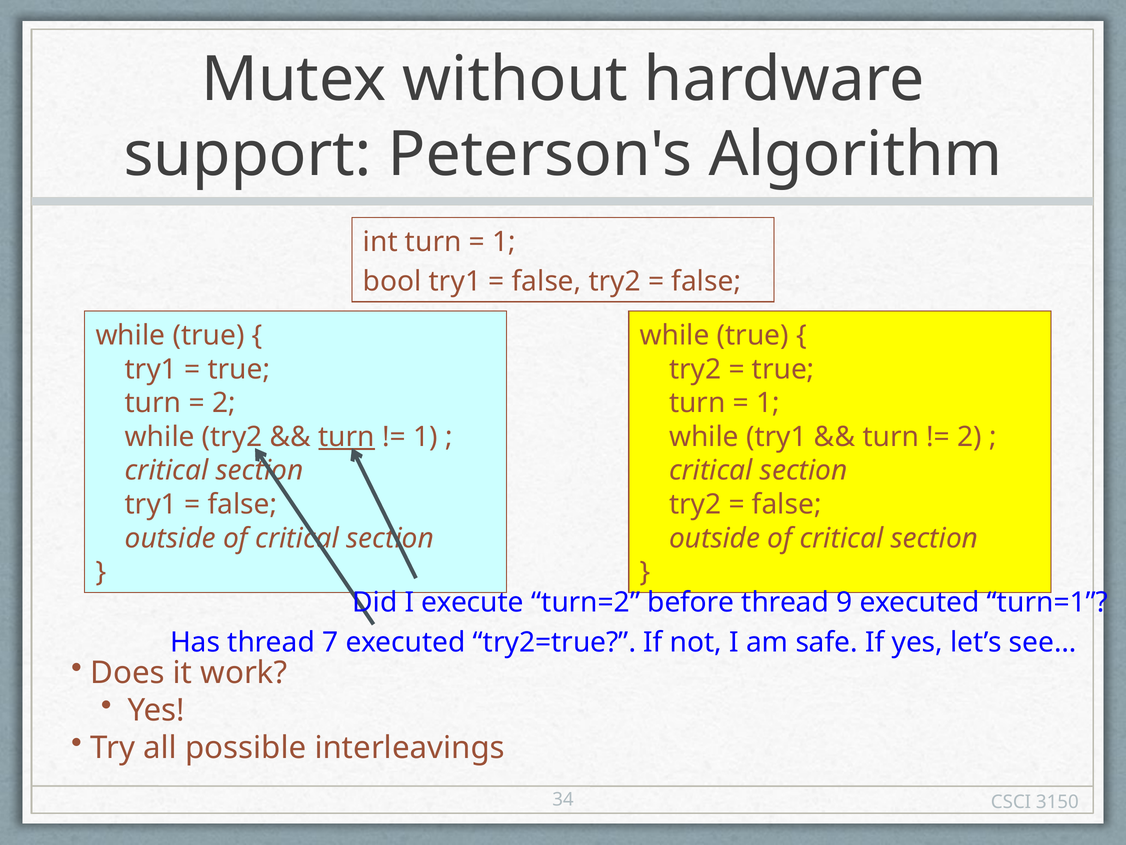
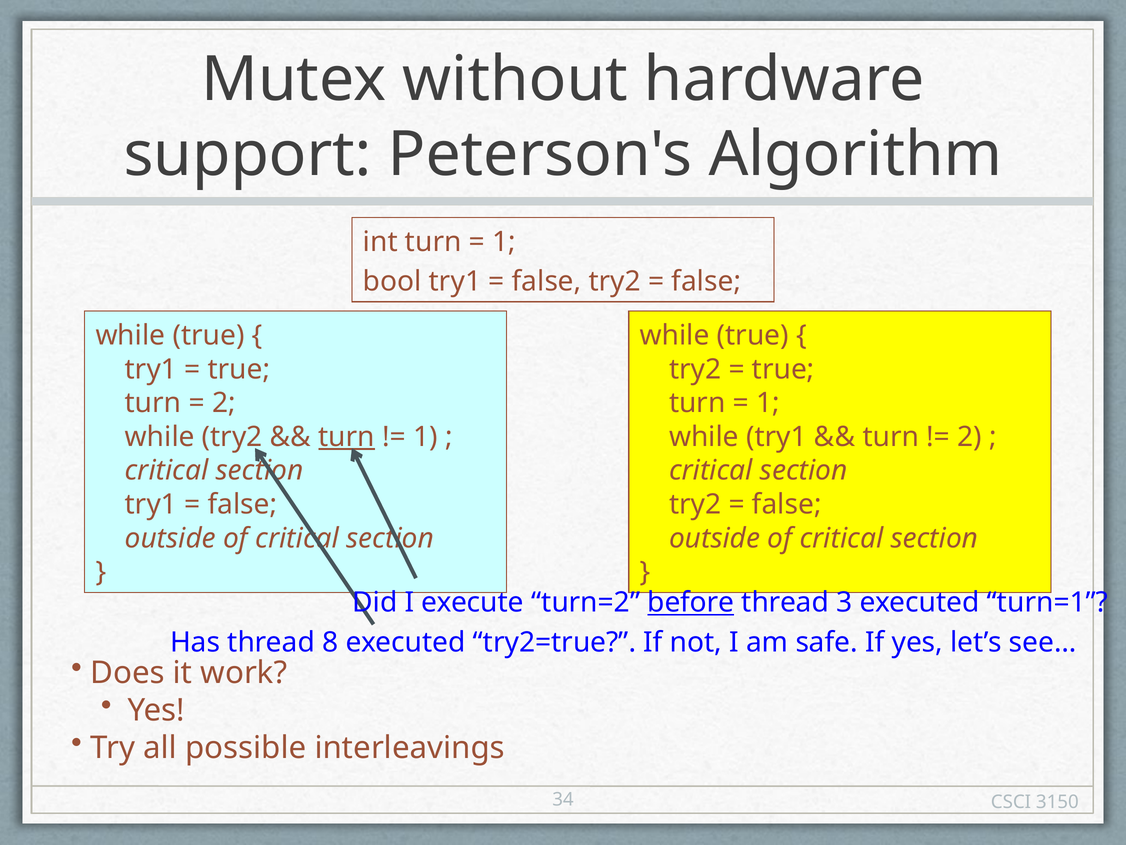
before underline: none -> present
9: 9 -> 3
7: 7 -> 8
